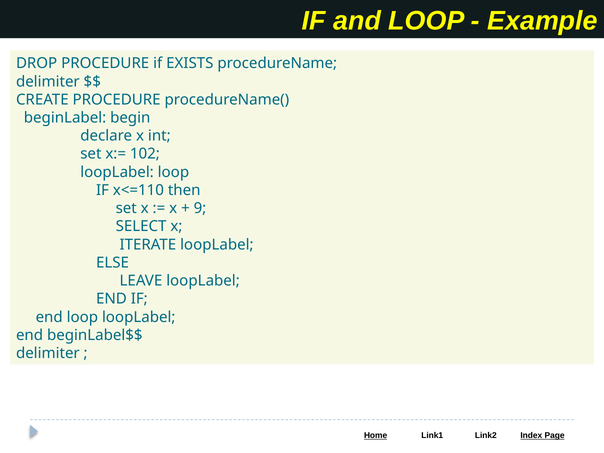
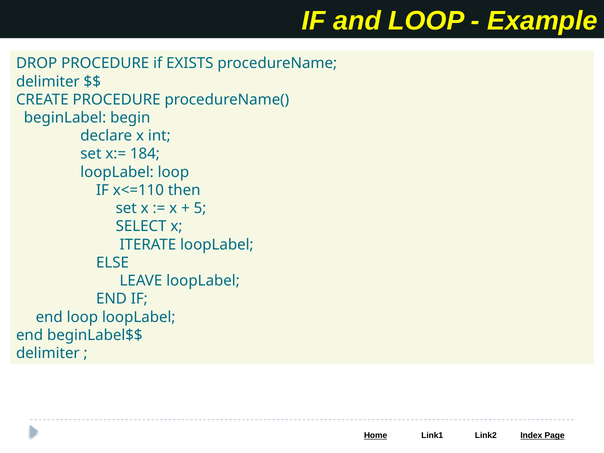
102: 102 -> 184
9: 9 -> 5
